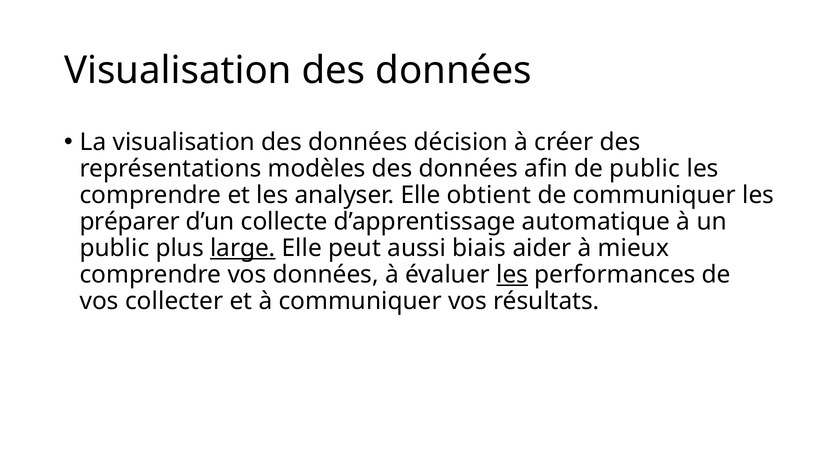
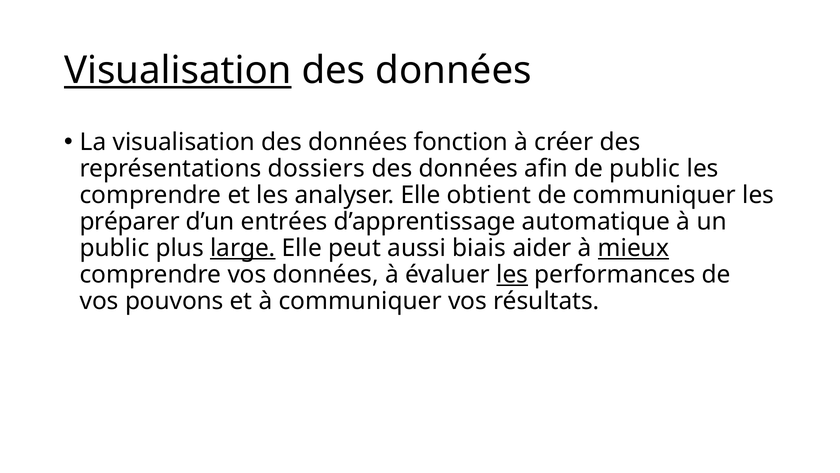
Visualisation at (178, 71) underline: none -> present
décision: décision -> fonction
modèles: modèles -> dossiers
collecte: collecte -> entrées
mieux underline: none -> present
collecter: collecter -> pouvons
